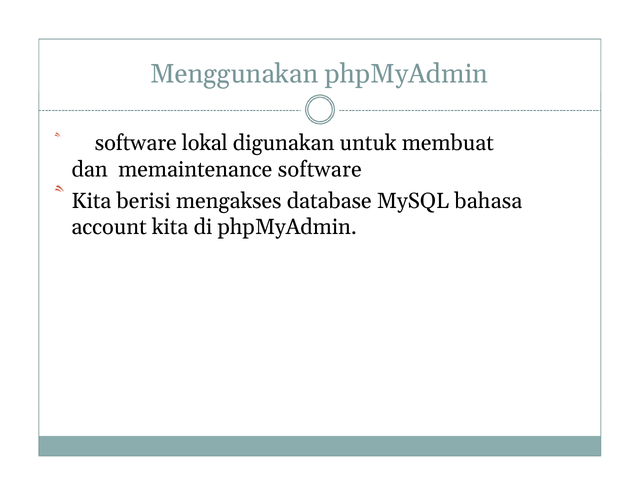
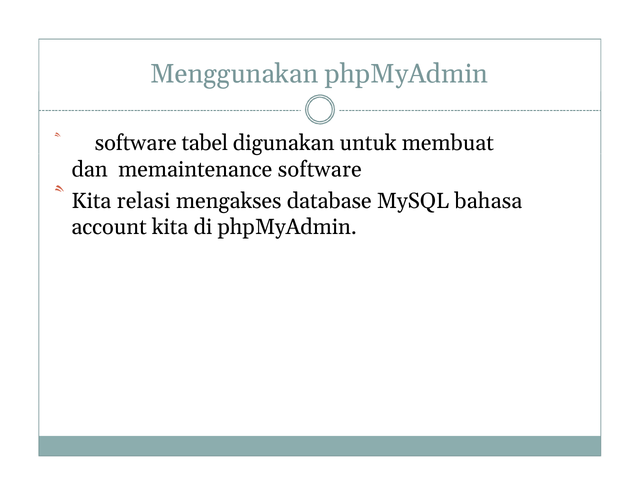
lokal: lokal -> tabel
berisi: berisi -> relasi
